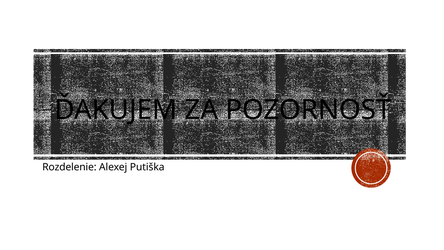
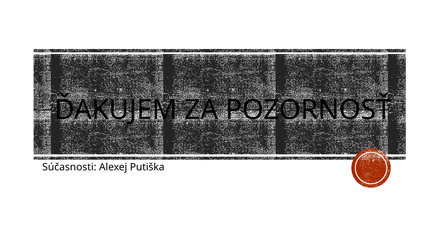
Rozdelenie: Rozdelenie -> Súčasnosti
